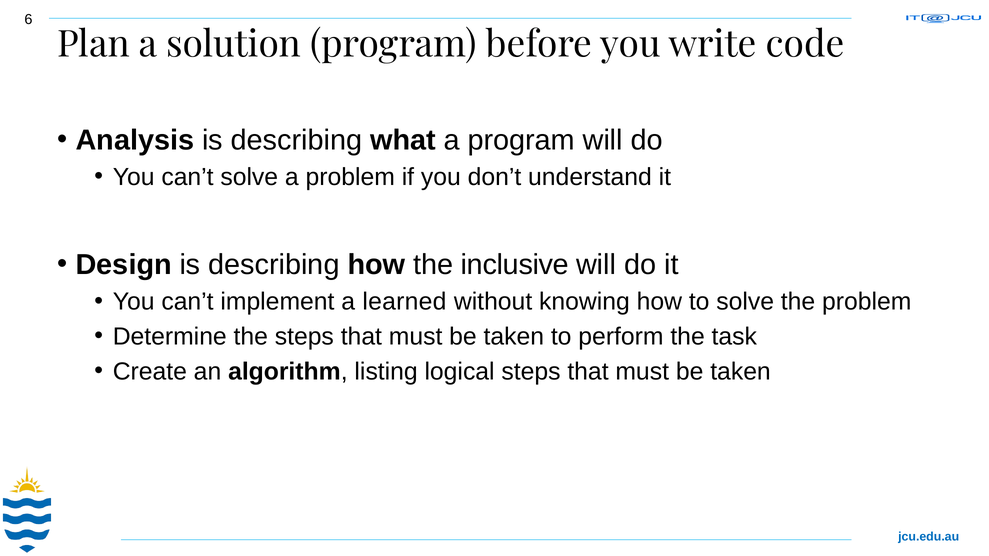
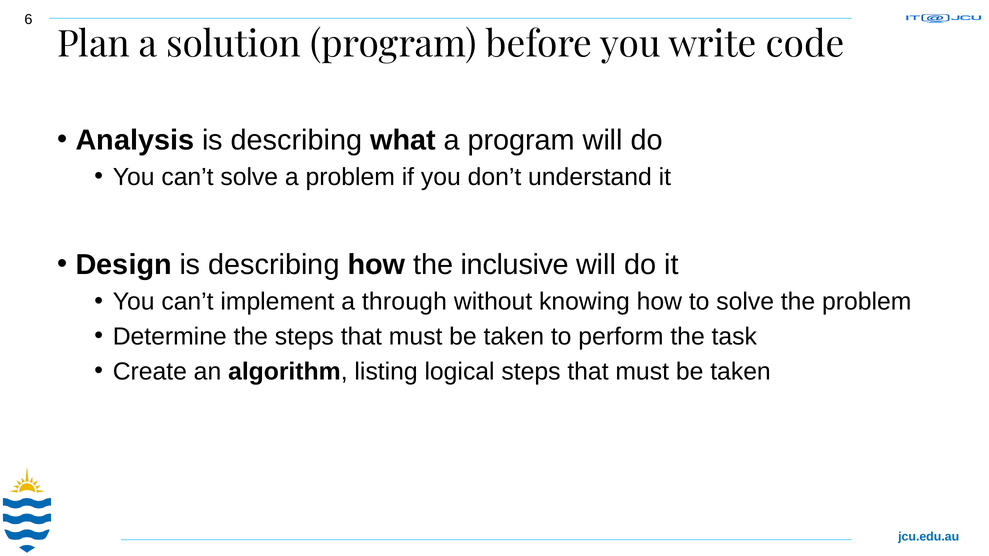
learned: learned -> through
